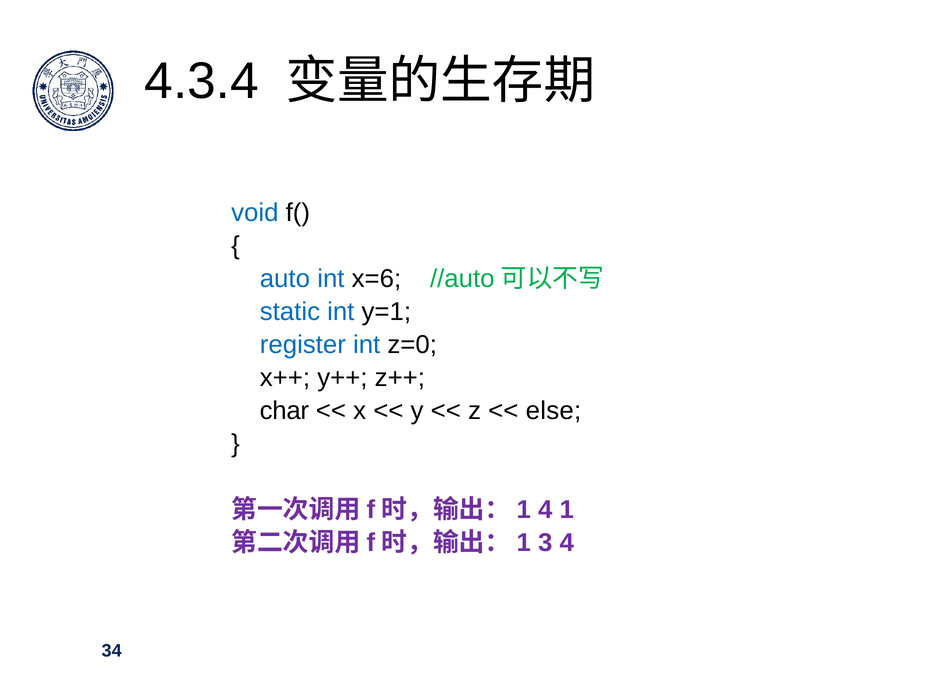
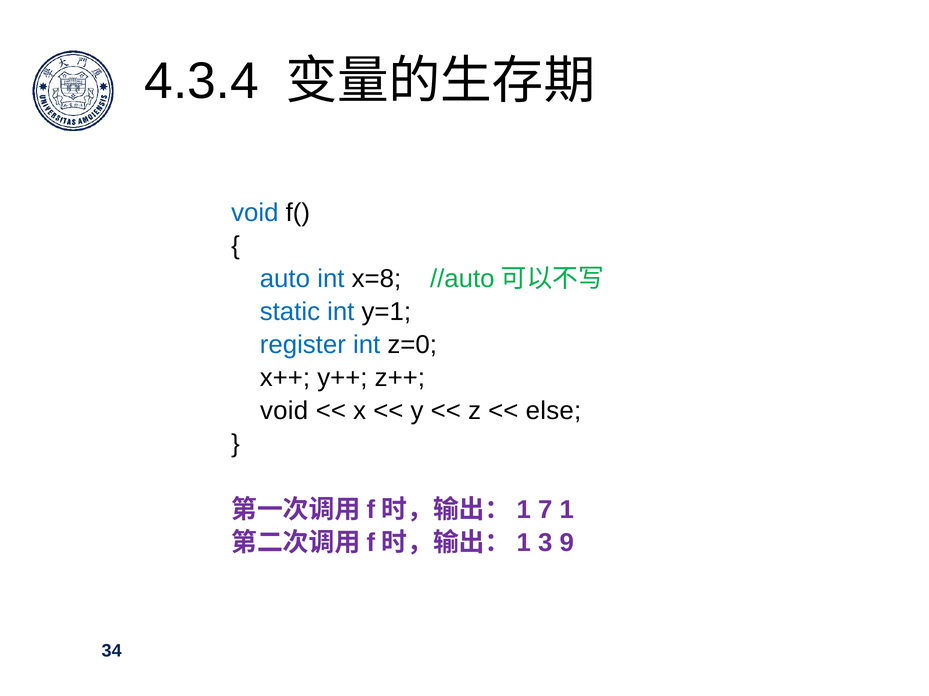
x=6: x=6 -> x=8
char at (284, 411): char -> void
4 at (546, 510): 4 -> 7
3 4: 4 -> 9
